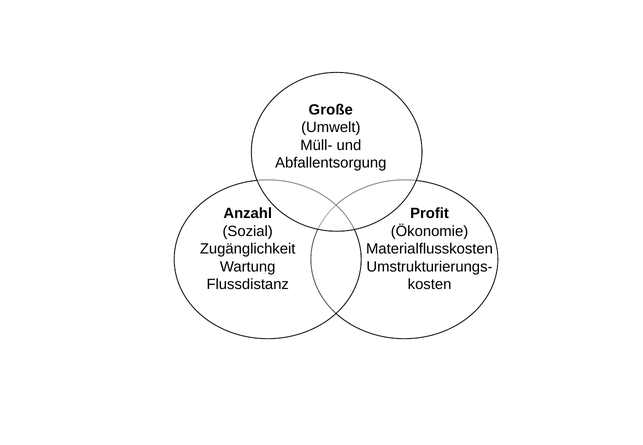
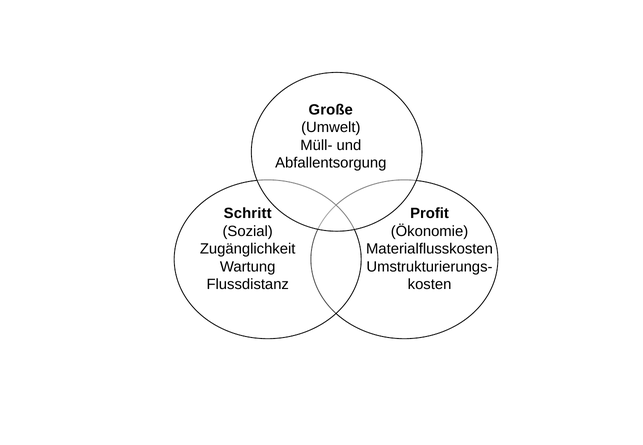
Anzahl: Anzahl -> Schritt
